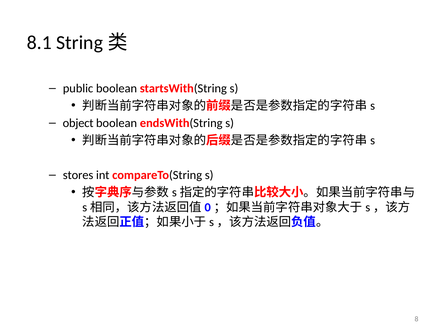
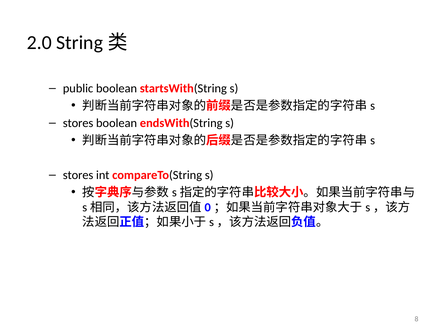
8.1: 8.1 -> 2.0
object at (78, 123): object -> stores
